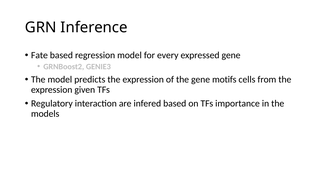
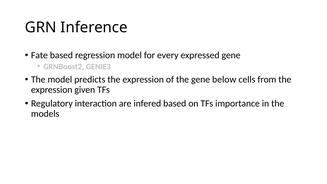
motifs: motifs -> below
